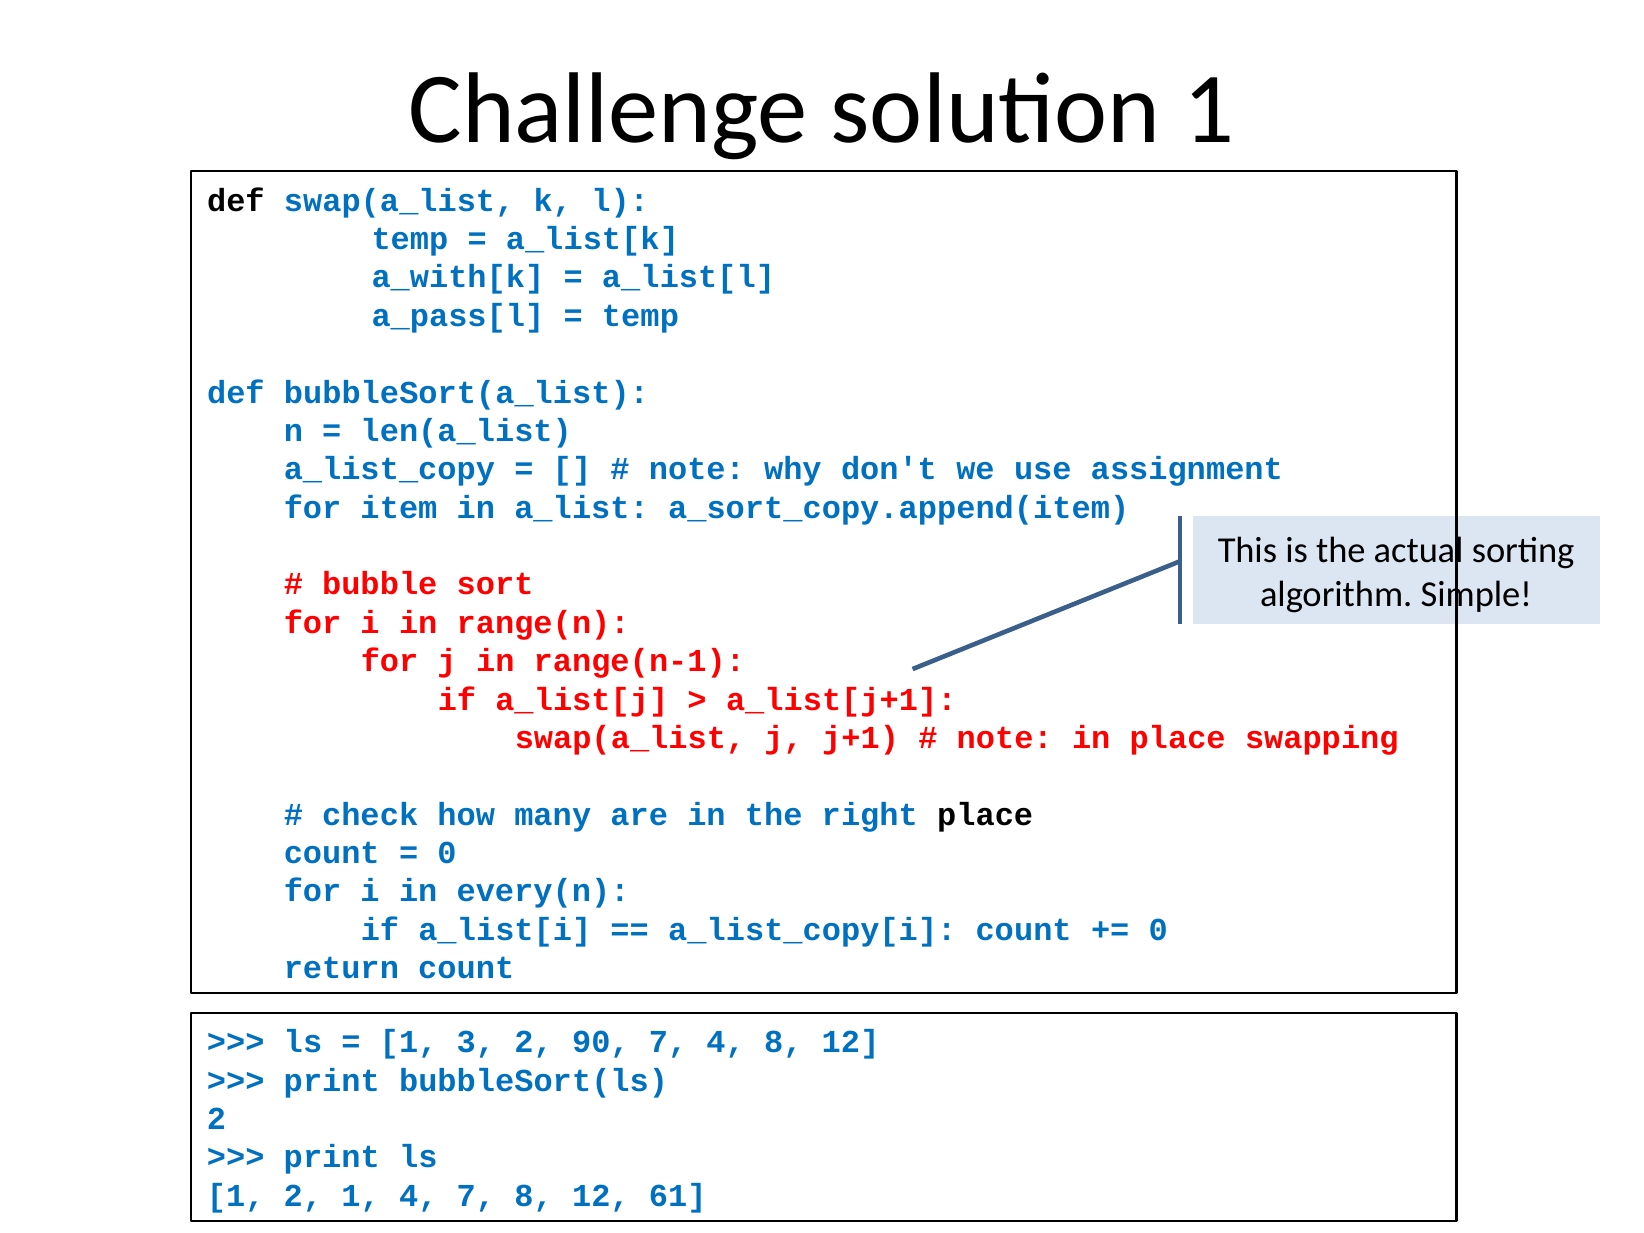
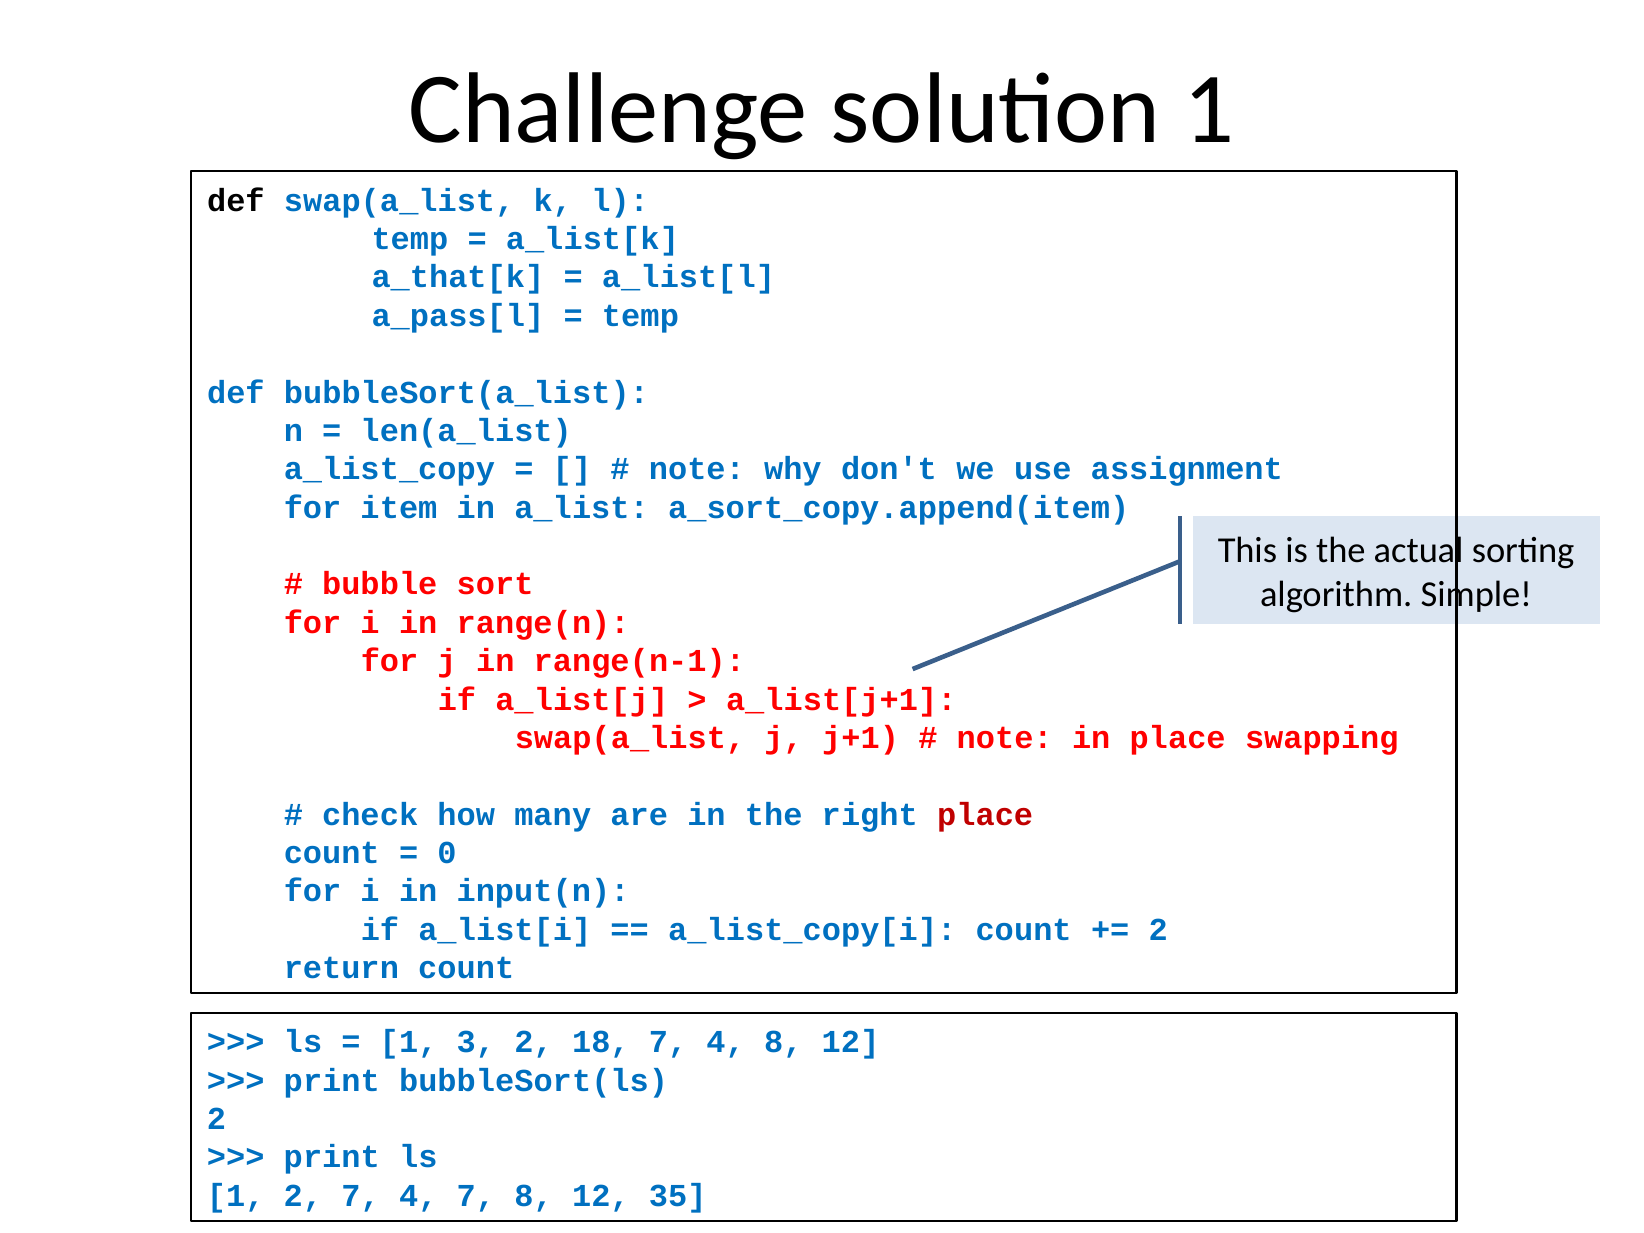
a_with[k: a_with[k -> a_that[k
place at (985, 815) colour: black -> red
every(n: every(n -> input(n
0 at (1158, 930): 0 -> 2
90: 90 -> 18
2 1: 1 -> 7
61: 61 -> 35
